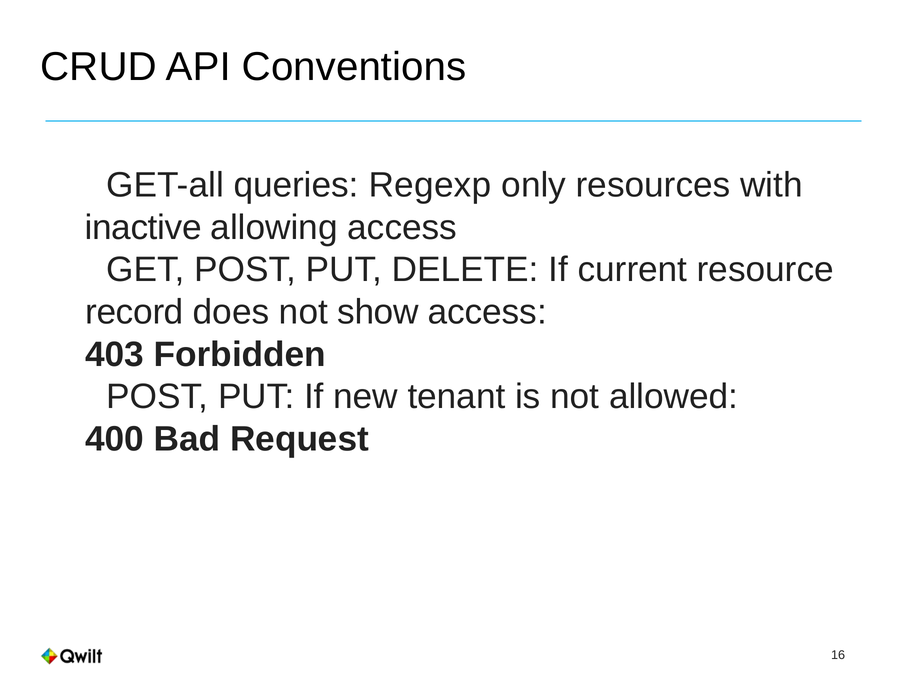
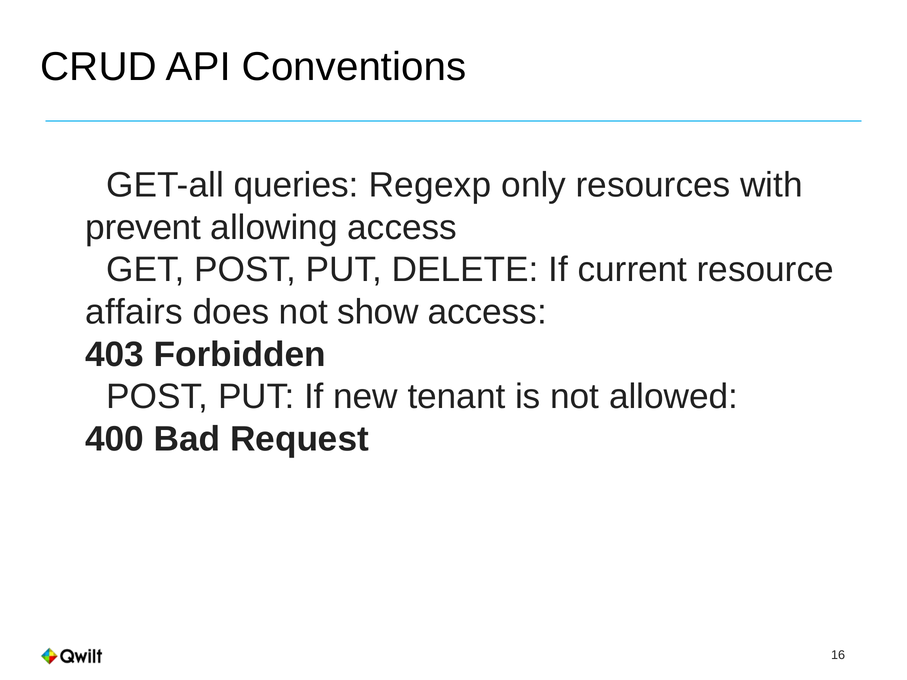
inactive: inactive -> prevent
record: record -> affairs
